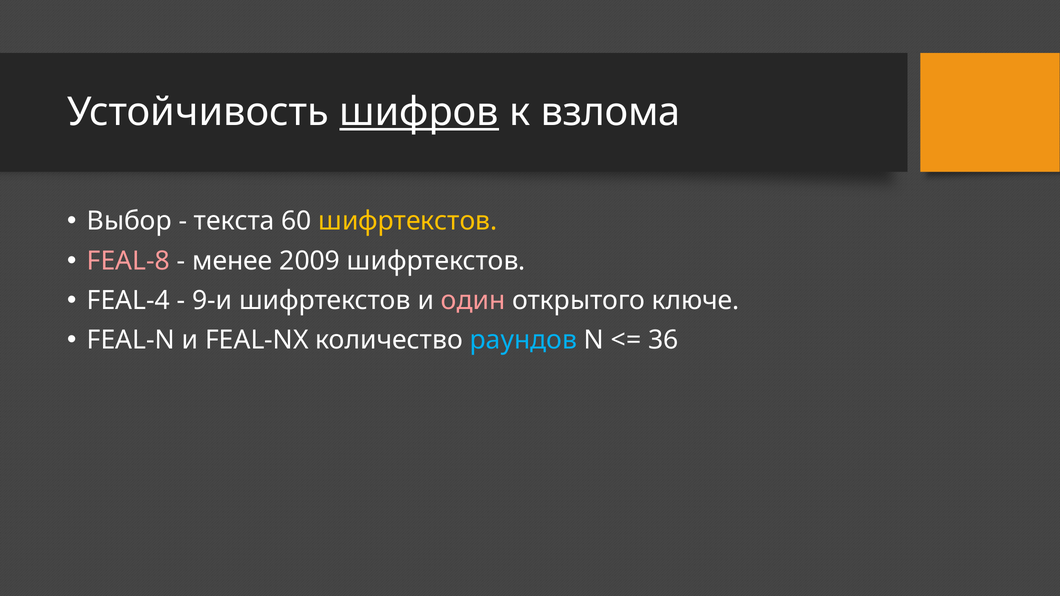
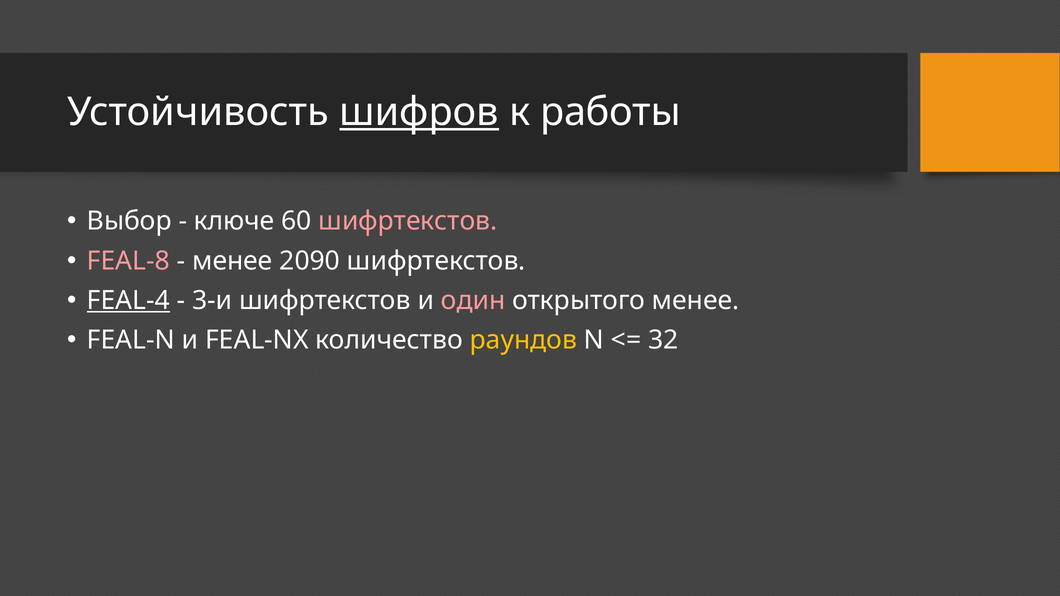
взлома: взлома -> работы
текста: текста -> ключе
шифртекстов at (408, 221) colour: yellow -> pink
2009: 2009 -> 2090
FEAL-4 underline: none -> present
9-и: 9-и -> 3-и
открытого ключе: ключе -> менее
раундов colour: light blue -> yellow
36: 36 -> 32
